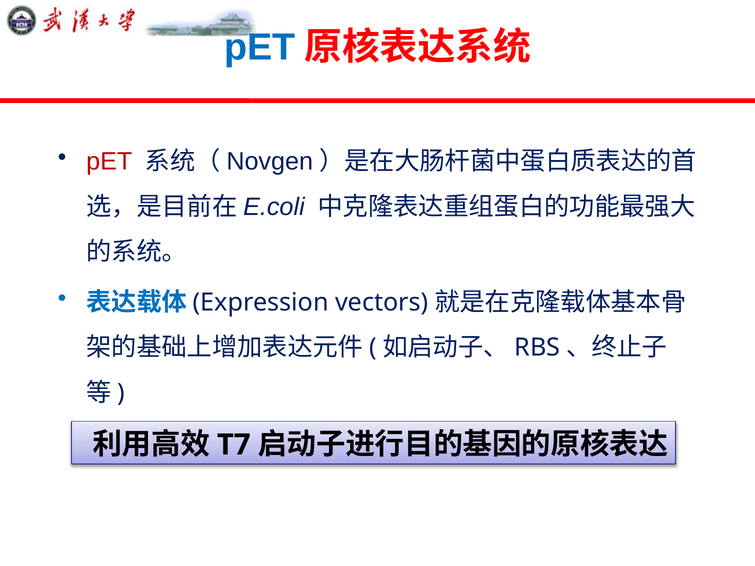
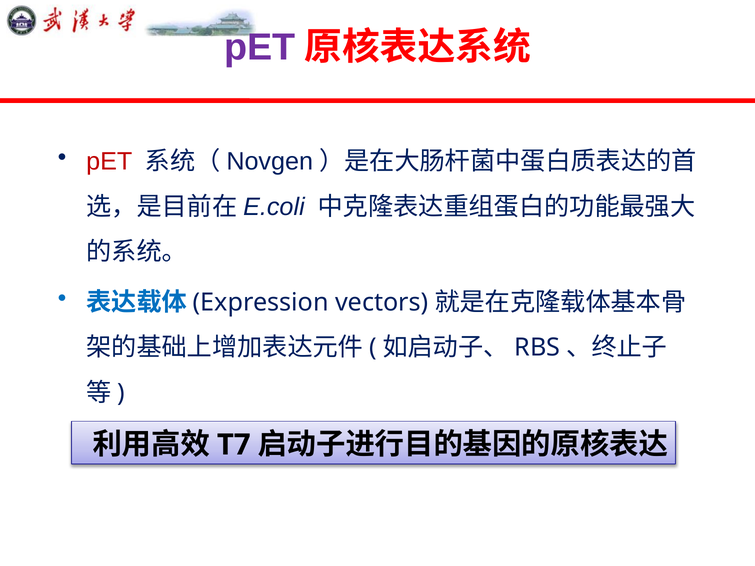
pET at (260, 47) colour: blue -> purple
